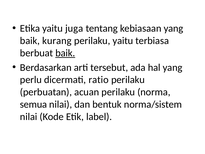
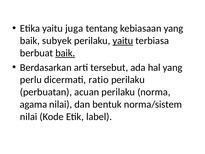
kurang: kurang -> subyek
yaitu at (123, 41) underline: none -> present
semua: semua -> agama
